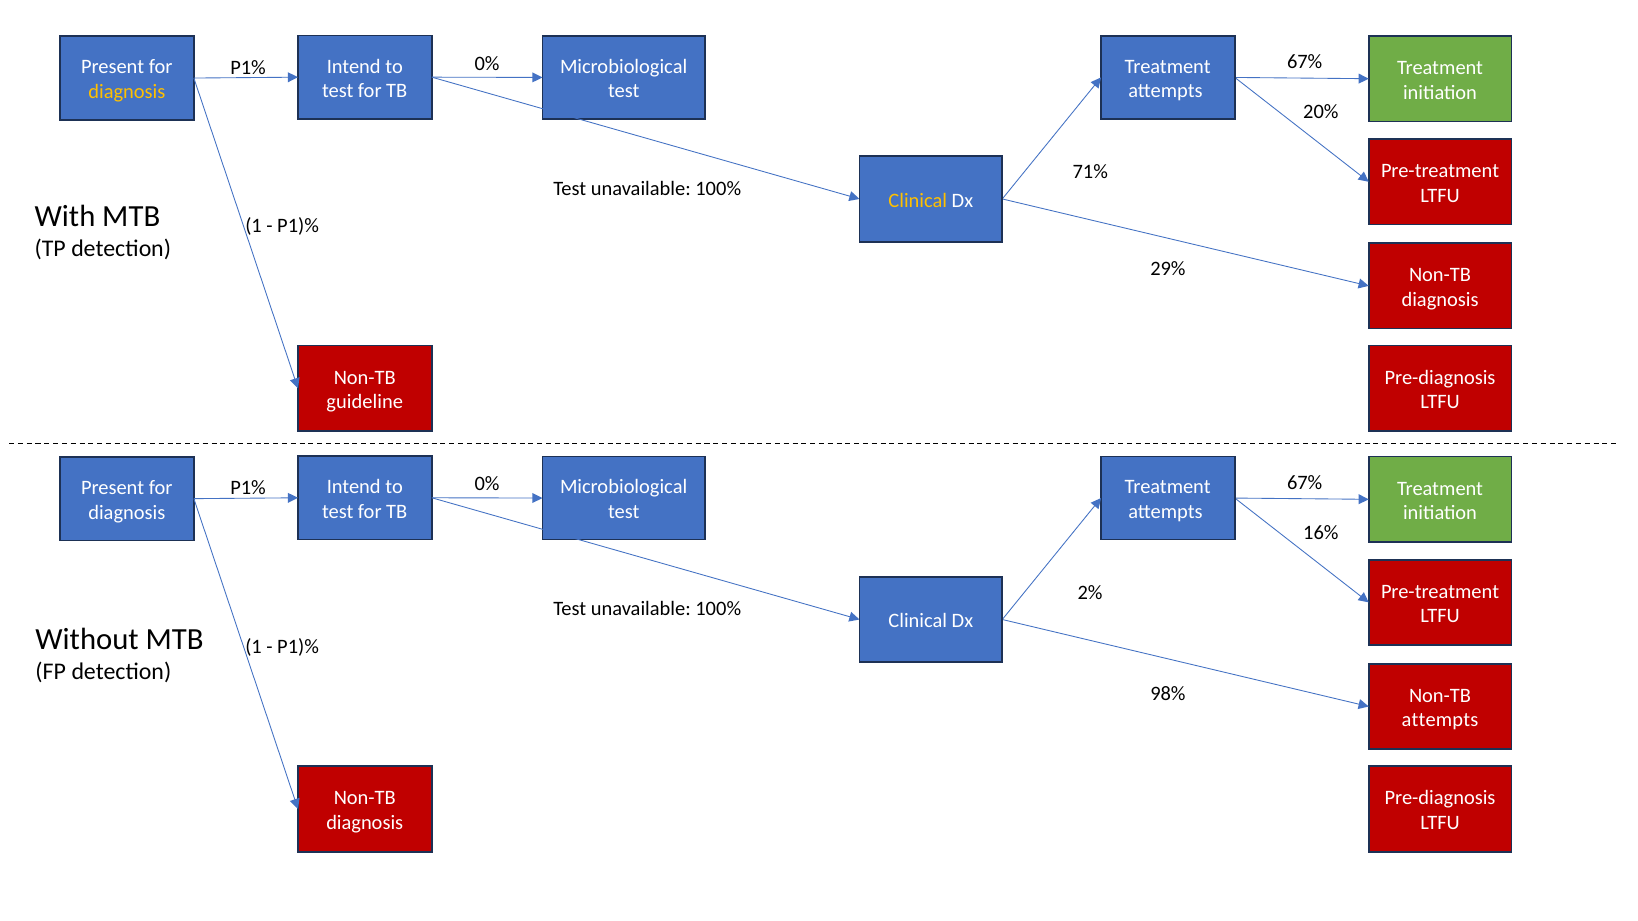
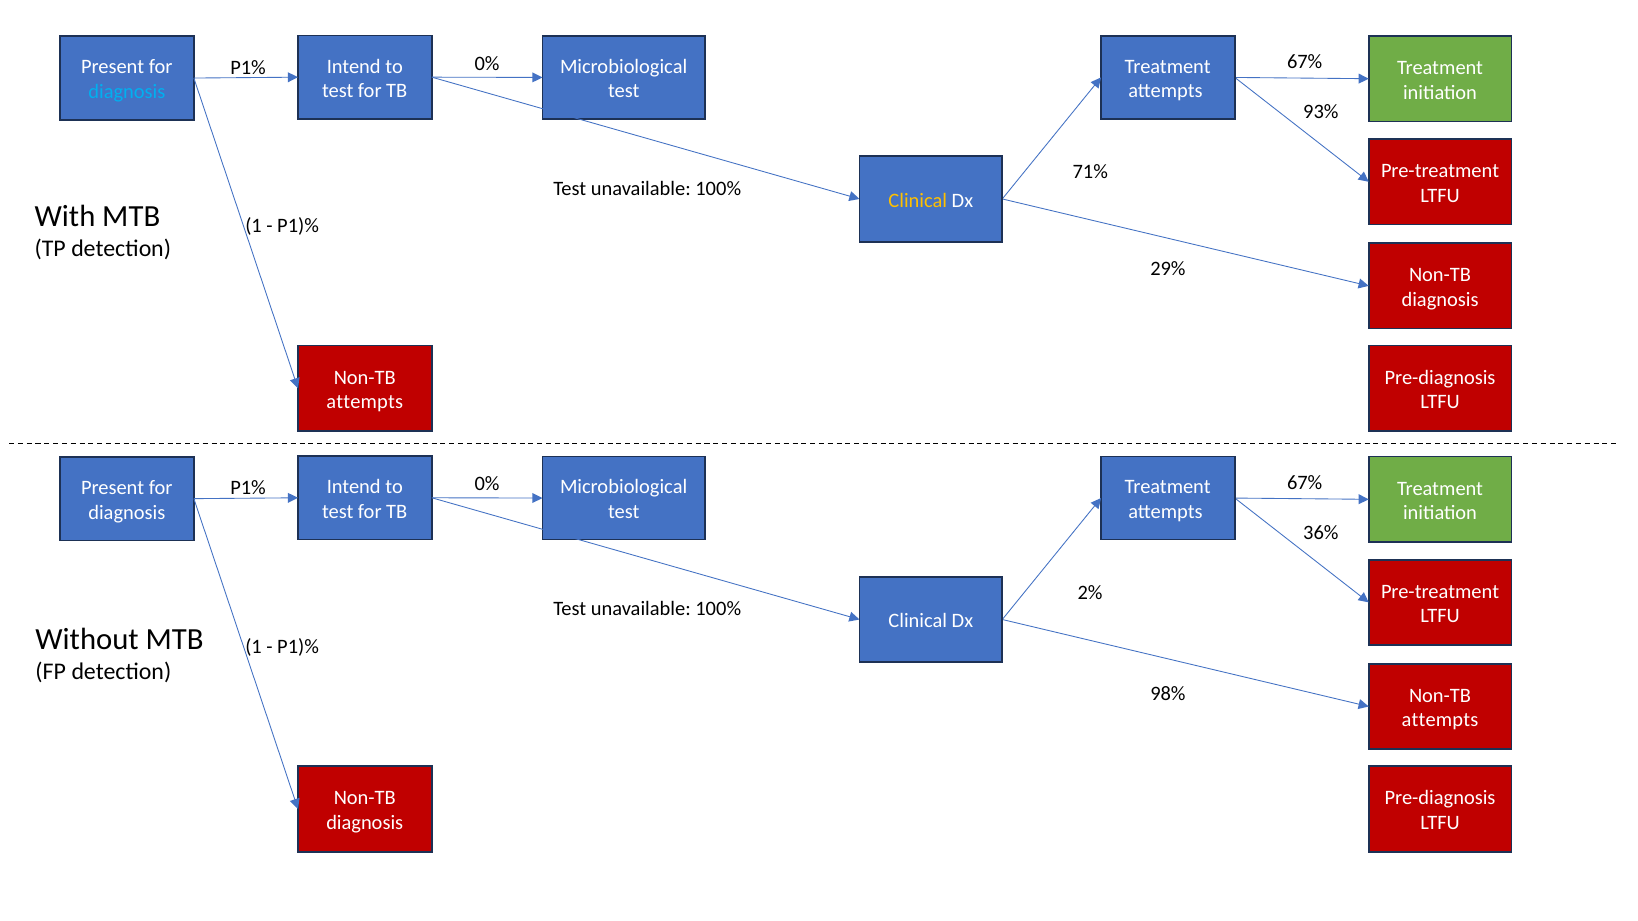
diagnosis at (127, 92) colour: yellow -> light blue
20%: 20% -> 93%
guideline at (365, 402): guideline -> attempts
16%: 16% -> 36%
